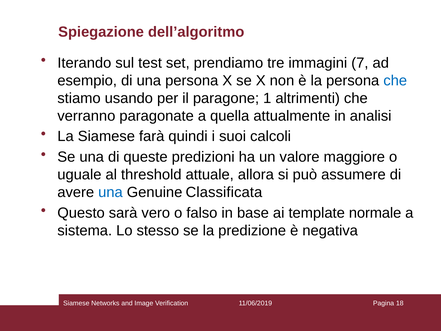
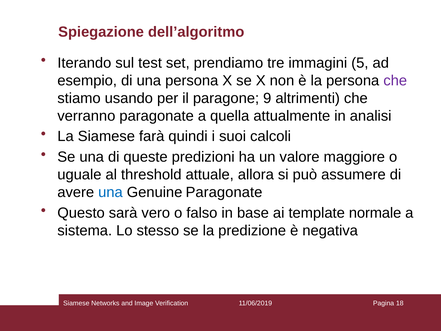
7: 7 -> 5
che at (395, 80) colour: blue -> purple
1: 1 -> 9
Genuine Classificata: Classificata -> Paragonate
